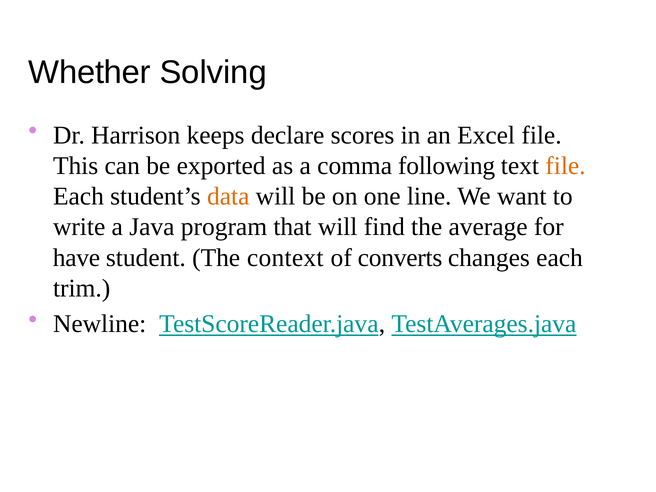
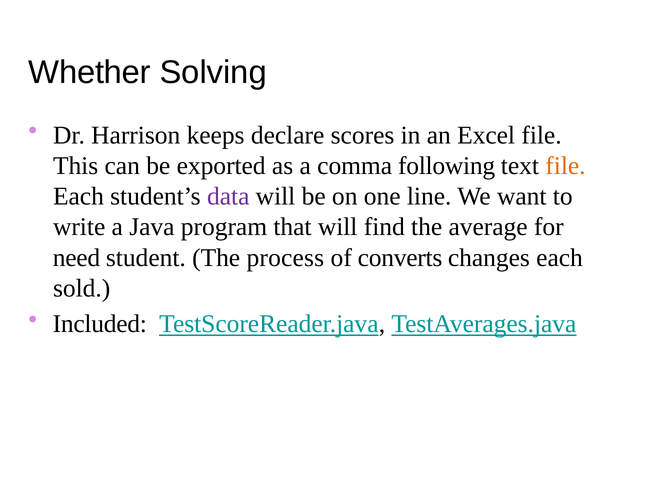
data colour: orange -> purple
have: have -> need
context: context -> process
trim: trim -> sold
Newline: Newline -> Included
